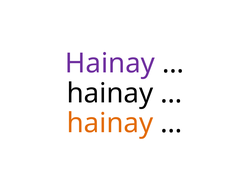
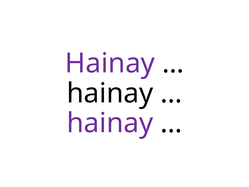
hainay at (110, 123) colour: orange -> purple
